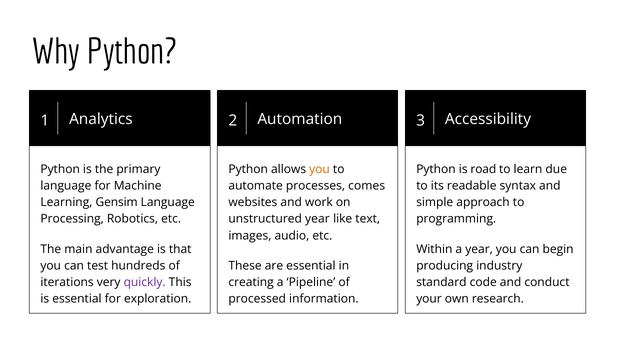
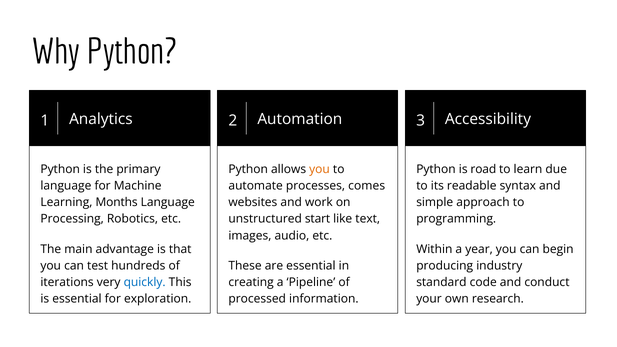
Gensim: Gensim -> Months
unstructured year: year -> start
quickly colour: purple -> blue
